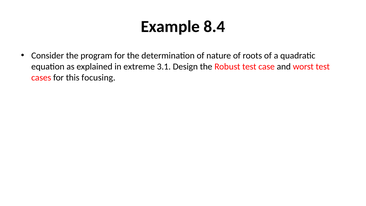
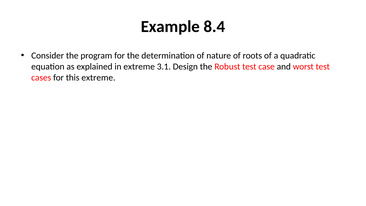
this focusing: focusing -> extreme
